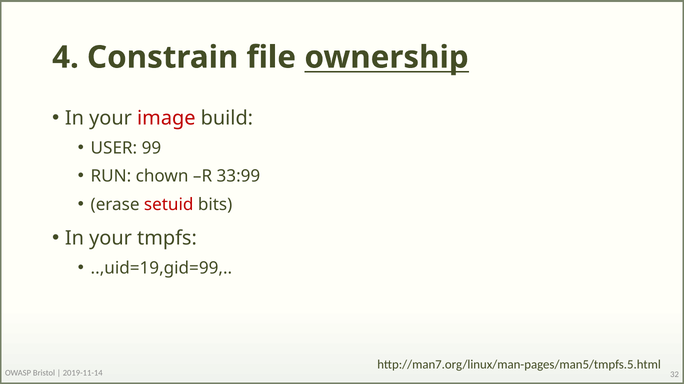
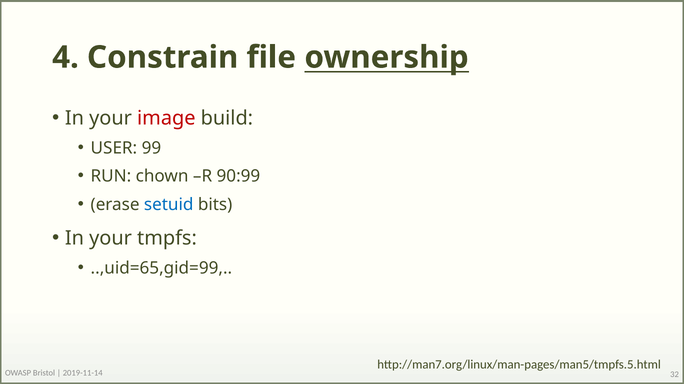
33:99: 33:99 -> 90:99
setuid colour: red -> blue
..,uid=19,gid=99: ..,uid=19,gid=99 -> ..,uid=65,gid=99
